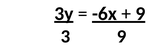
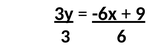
3 9: 9 -> 6
